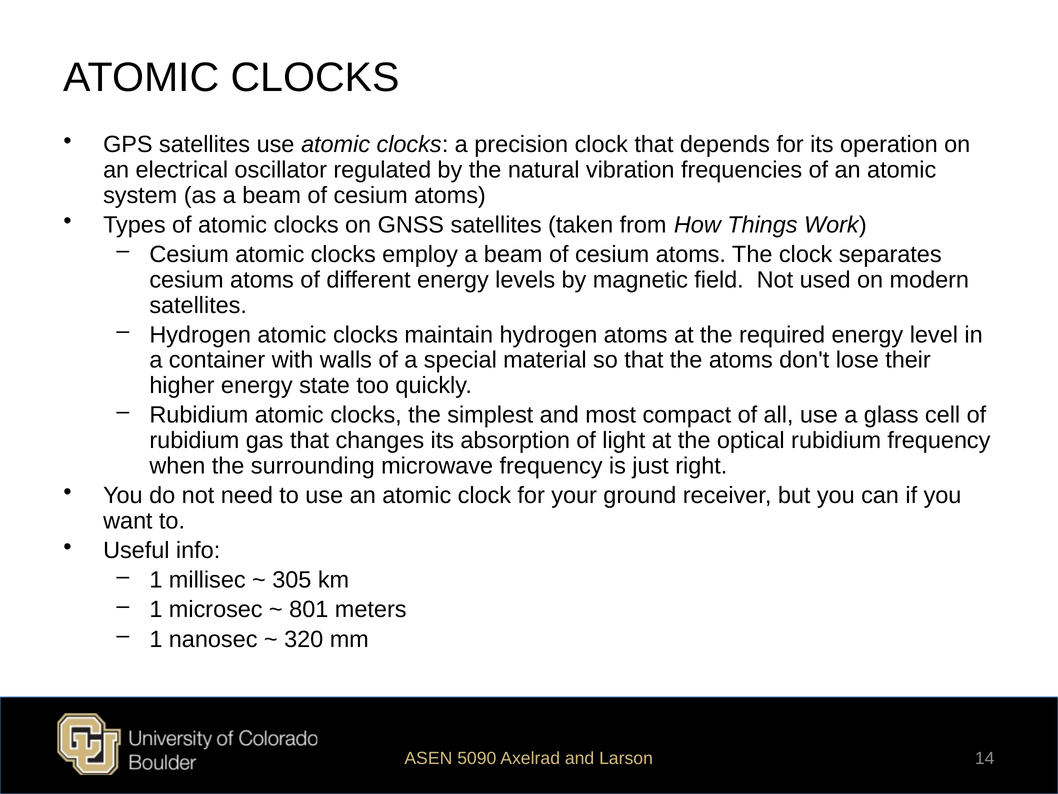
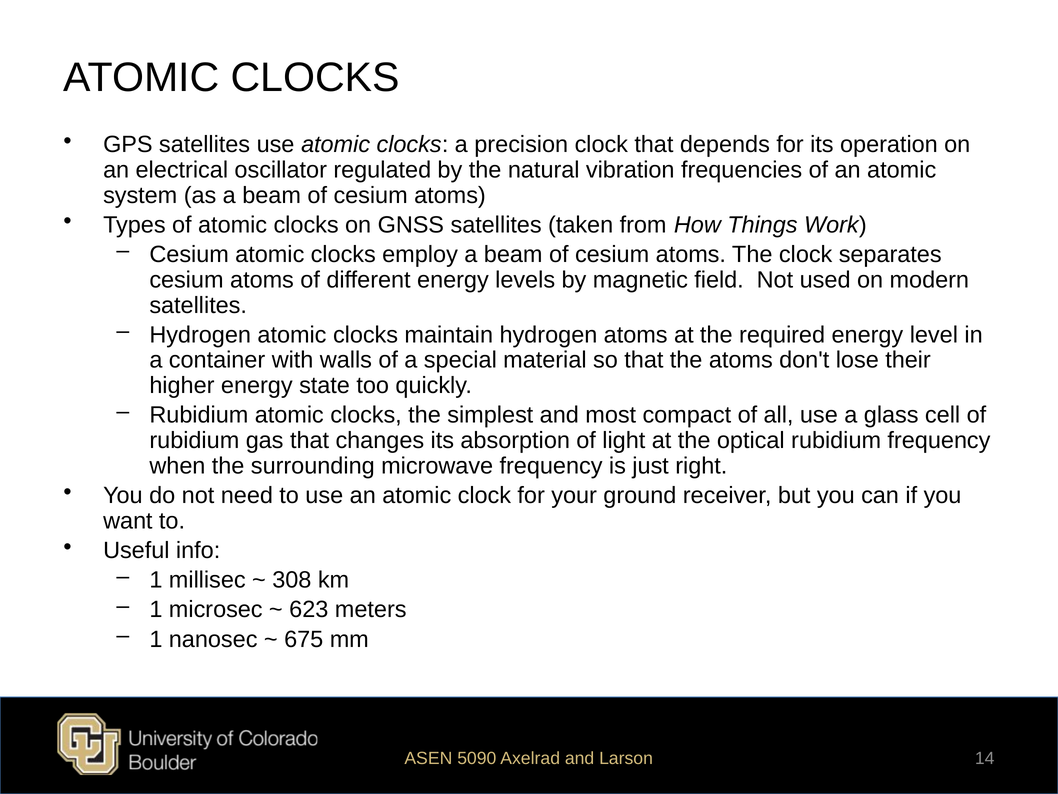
305: 305 -> 308
801: 801 -> 623
320: 320 -> 675
